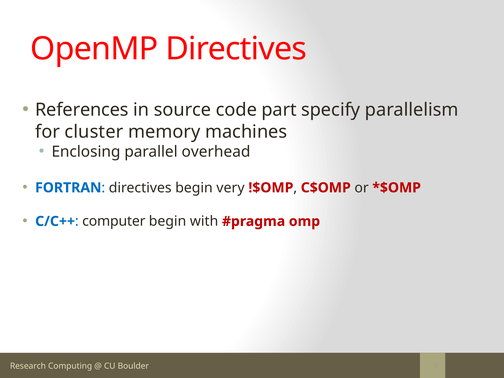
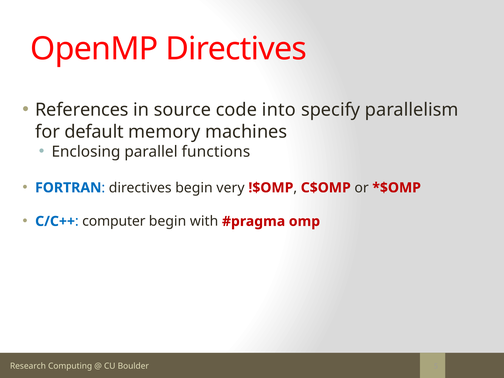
part: part -> into
cluster: cluster -> default
overhead: overhead -> functions
